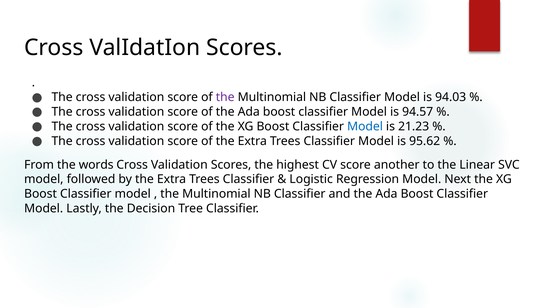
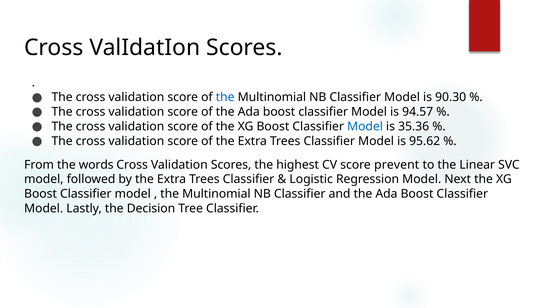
the at (225, 97) colour: purple -> blue
94.03: 94.03 -> 90.30
21.23: 21.23 -> 35.36
another: another -> prevent
